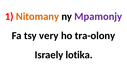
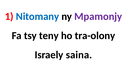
Nitomany colour: orange -> blue
very: very -> teny
lotika: lotika -> saina
